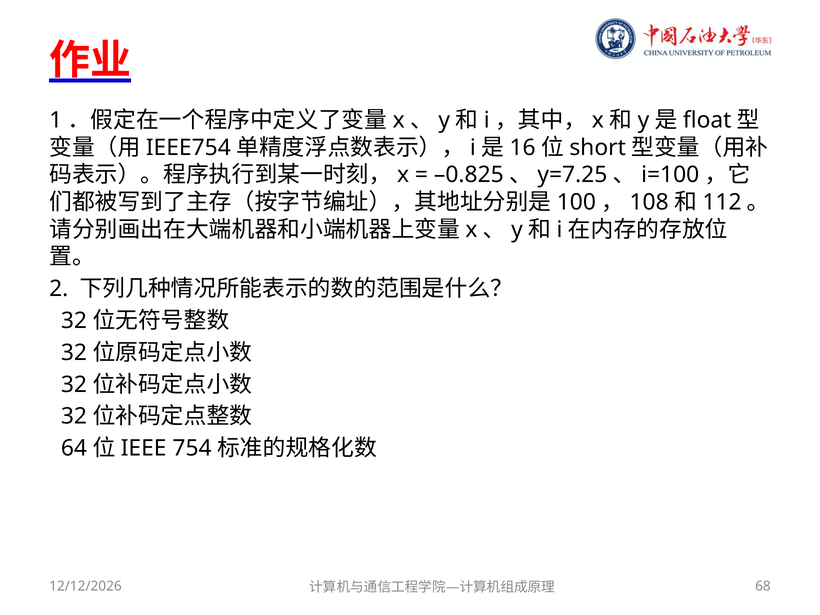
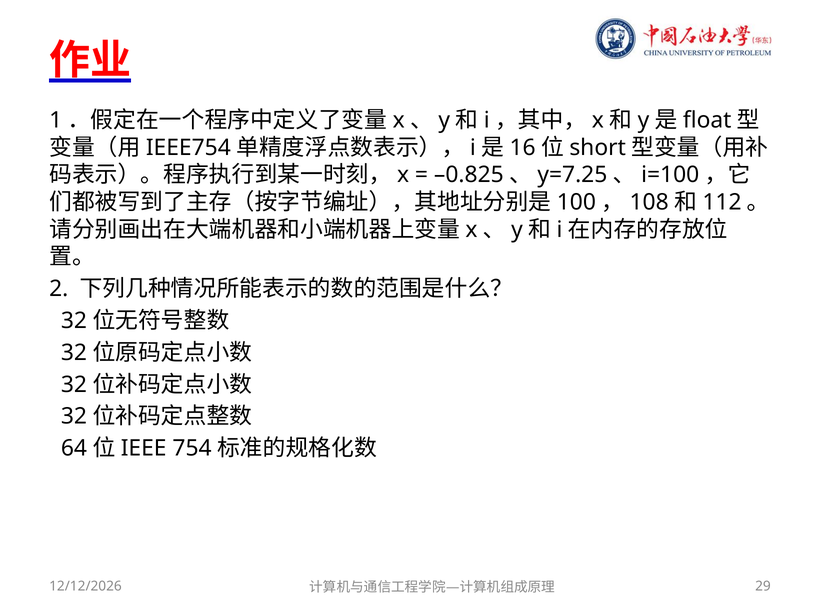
68: 68 -> 29
